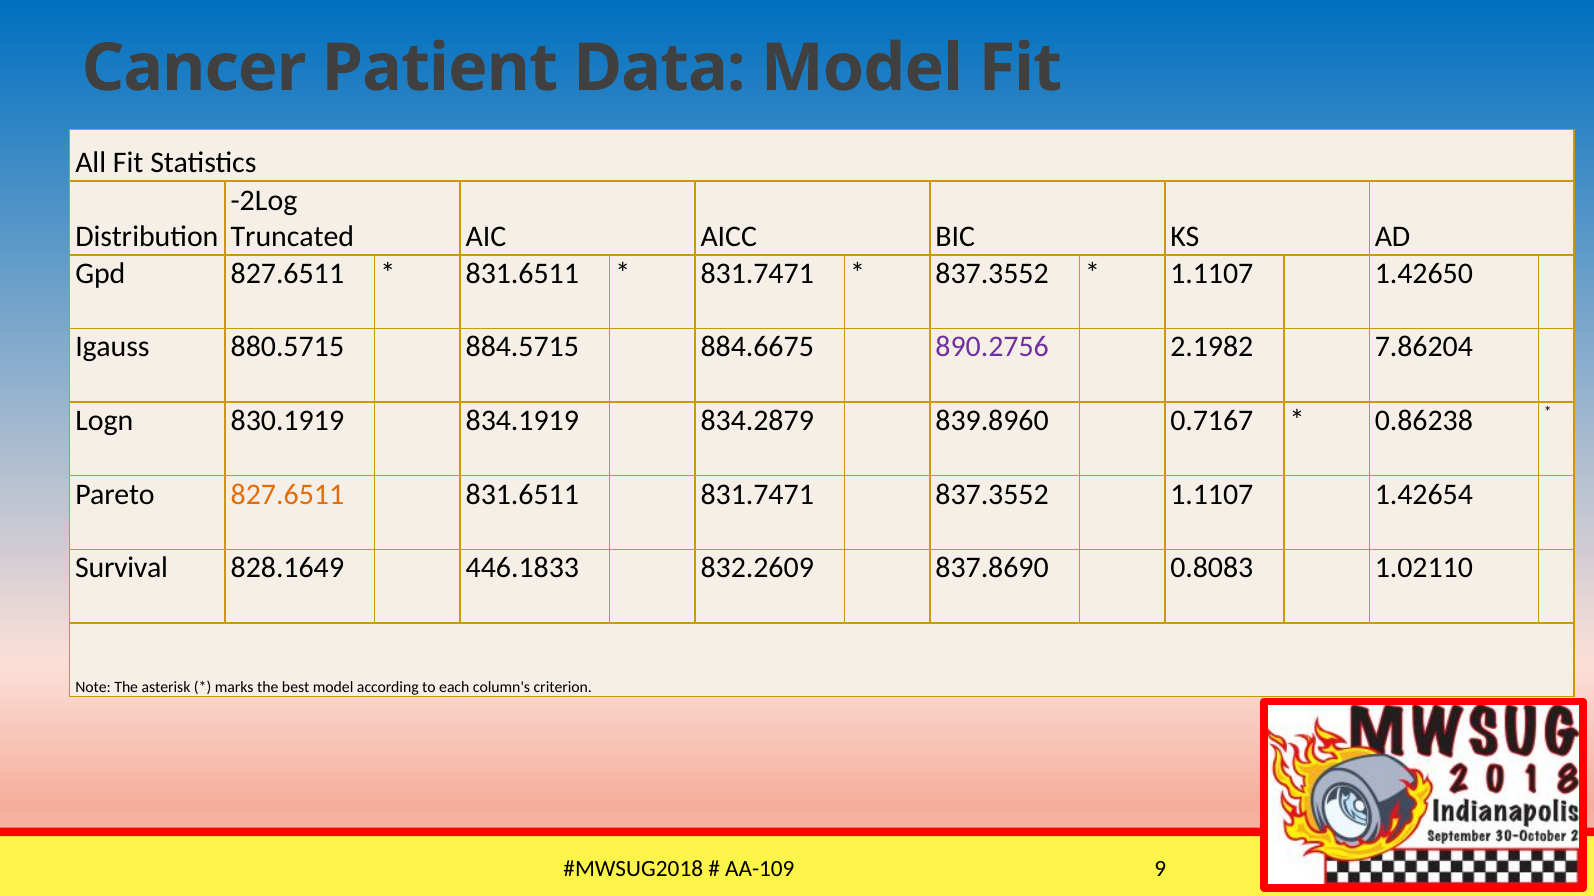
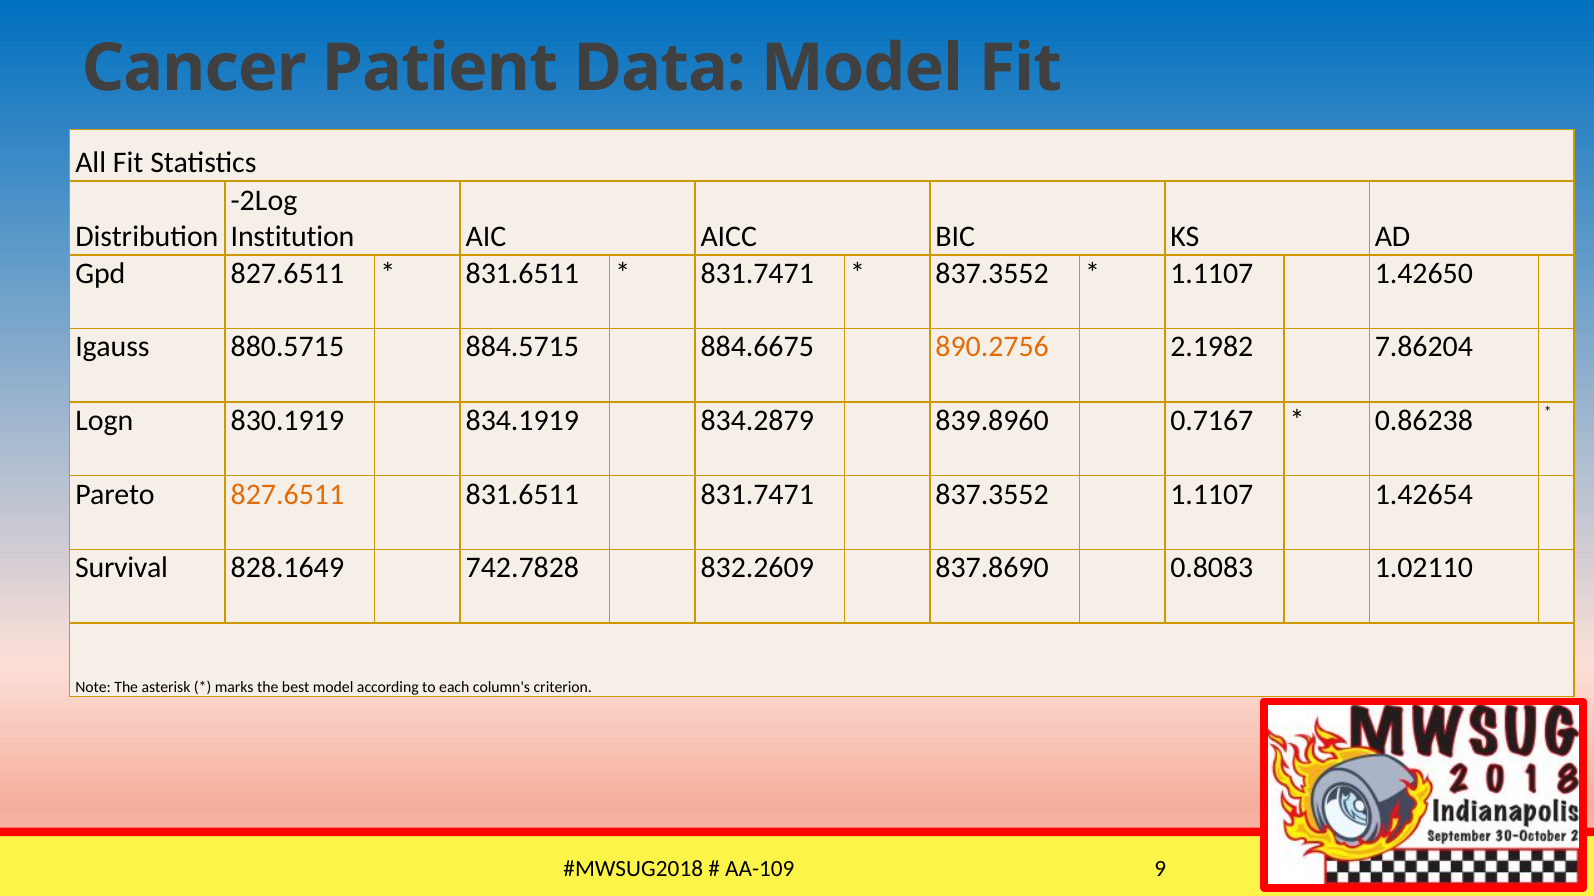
Truncated: Truncated -> Institution
890.2756 colour: purple -> orange
446.1833: 446.1833 -> 742.7828
